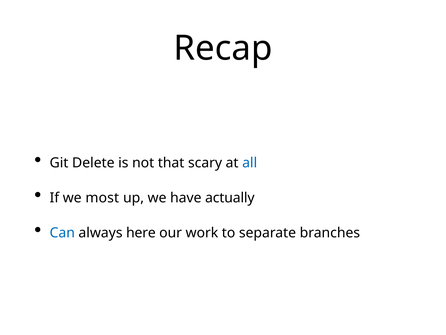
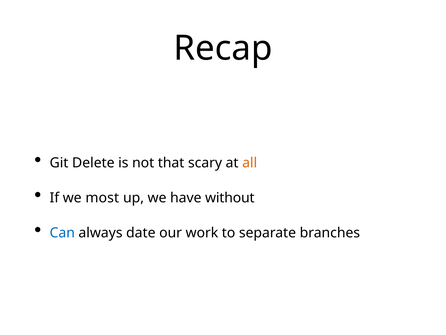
all colour: blue -> orange
actually: actually -> without
here: here -> date
